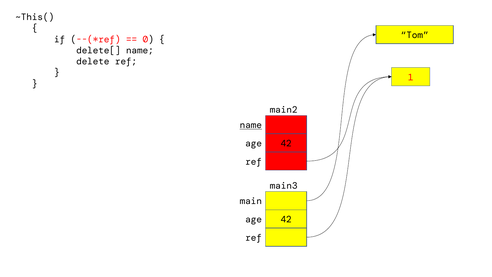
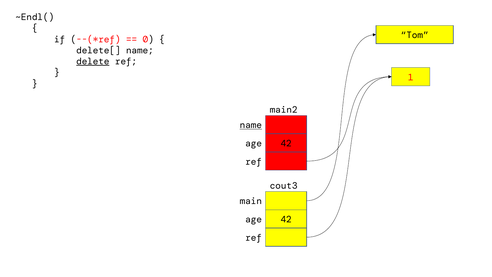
~This(: ~This( -> ~Endl(
delete underline: none -> present
main3: main3 -> cout3
